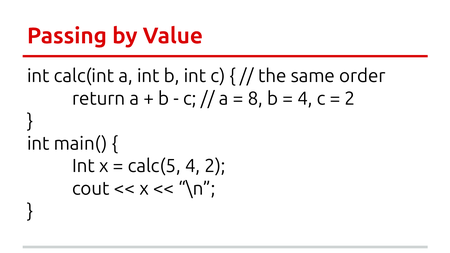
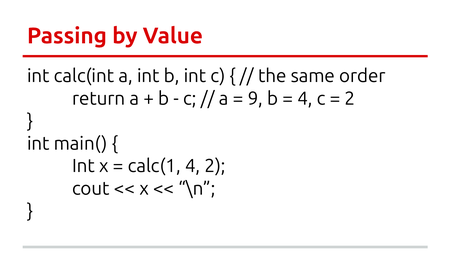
8: 8 -> 9
calc(5: calc(5 -> calc(1
